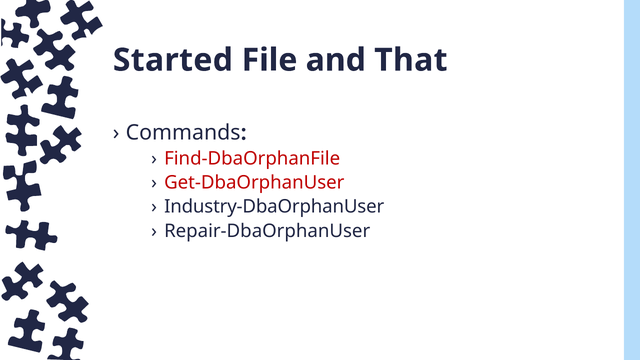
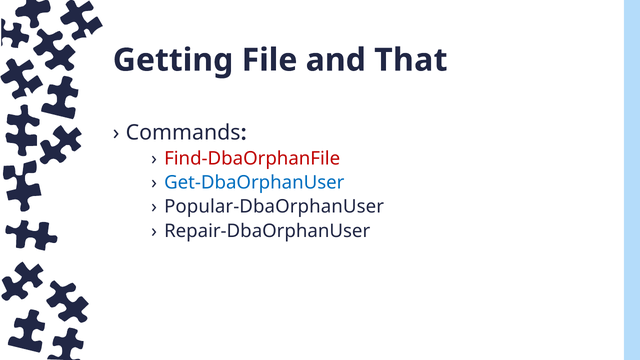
Started: Started -> Getting
Get-DbaOrphanUser colour: red -> blue
Industry-DbaOrphanUser: Industry-DbaOrphanUser -> Popular-DbaOrphanUser
